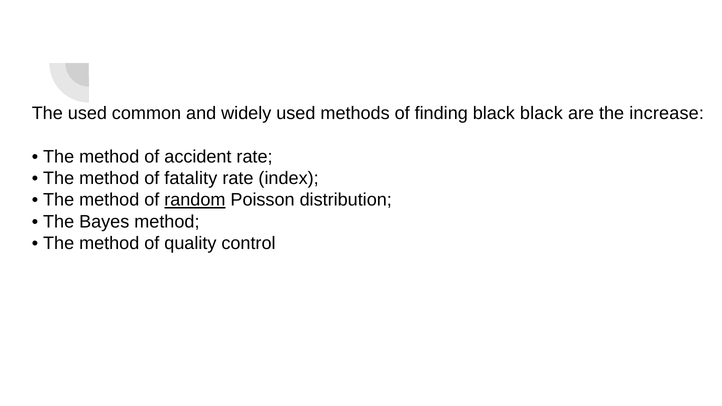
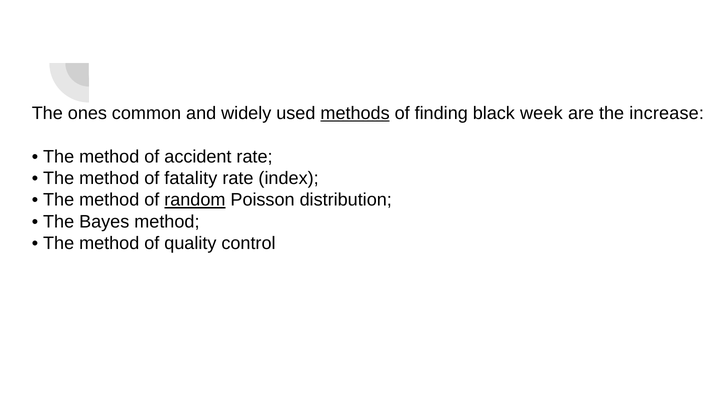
The used: used -> ones
methods underline: none -> present
black black: black -> week
